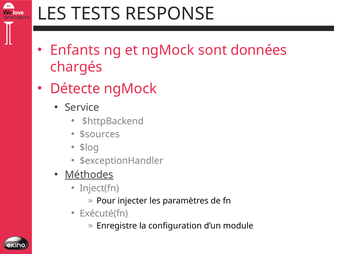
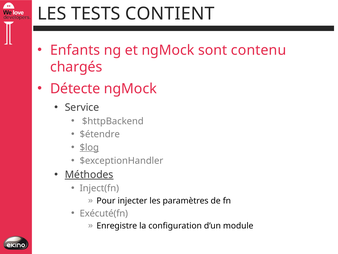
RESPONSE: RESPONSE -> CONTIENT
données: données -> contenu
$sources: $sources -> $étendre
$log underline: none -> present
